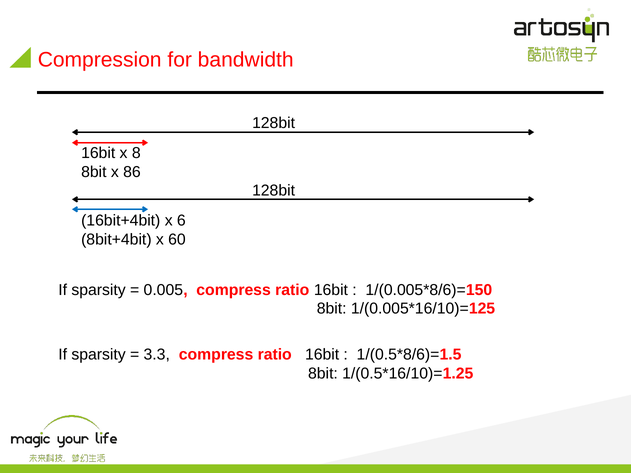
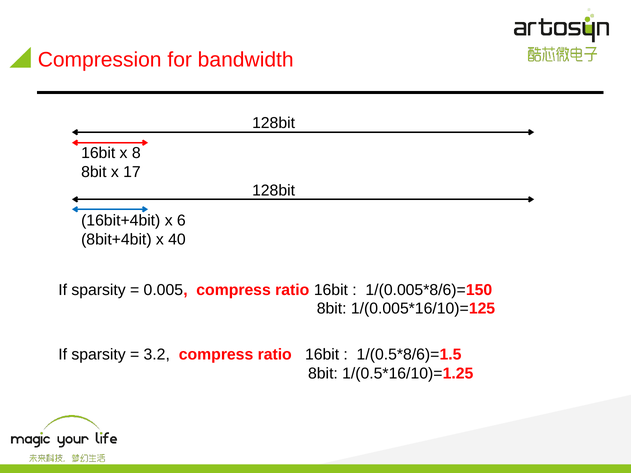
86: 86 -> 17
60: 60 -> 40
3.3: 3.3 -> 3.2
